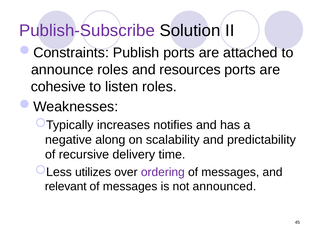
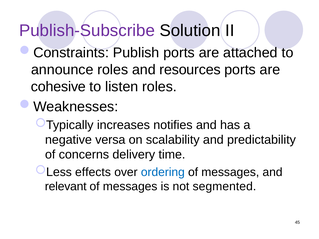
along: along -> versa
recursive: recursive -> concerns
utilizes: utilizes -> effects
ordering colour: purple -> blue
announced: announced -> segmented
